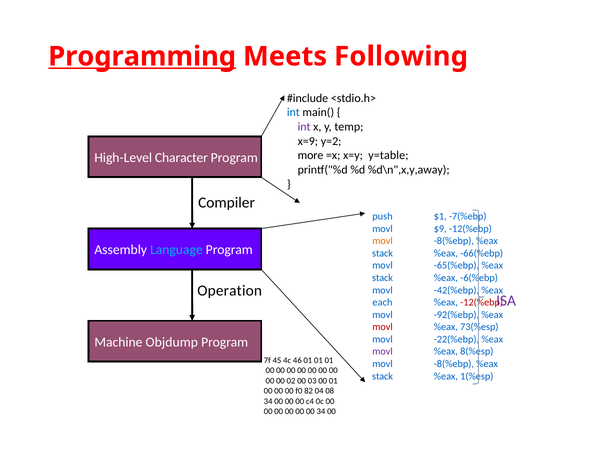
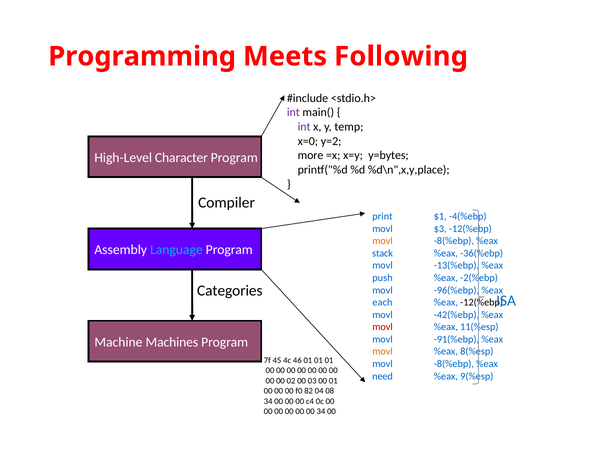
Programming underline: present -> none
int at (293, 113) colour: blue -> purple
x=9: x=9 -> x=0
y=table: y=table -> y=bytes
%d\n",x,y,away: %d\n",x,y,away -> %d\n",x,y,place
push: push -> print
-7(%ebp: -7(%ebp -> -4(%ebp
$9: $9 -> $3
-66(%ebp: -66(%ebp -> -36(%ebp
-65(%ebp: -65(%ebp -> -13(%ebp
stack at (383, 278): stack -> push
-6(%ebp: -6(%ebp -> -2(%ebp
Operation: Operation -> Categories
-42(%ebp: -42(%ebp -> -96(%ebp
ISA colour: purple -> blue
-12(%ebp at (482, 303) colour: red -> black
-92(%ebp: -92(%ebp -> -42(%ebp
73(%esp: 73(%esp -> 11(%esp
-22(%ebp: -22(%ebp -> -91(%ebp
Objdump: Objdump -> Machines
movl at (383, 352) colour: purple -> orange
stack at (383, 376): stack -> need
1(%esp: 1(%esp -> 9(%esp
